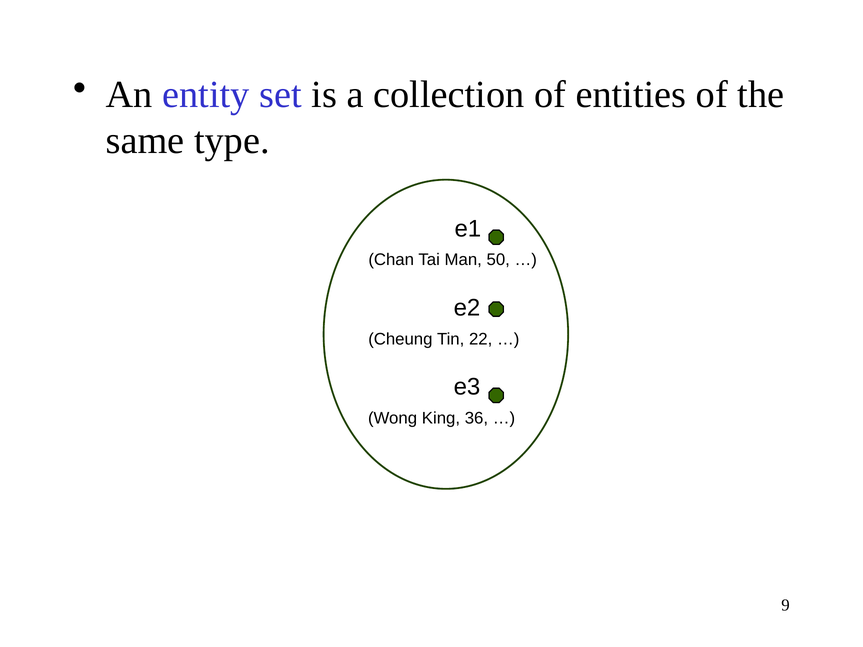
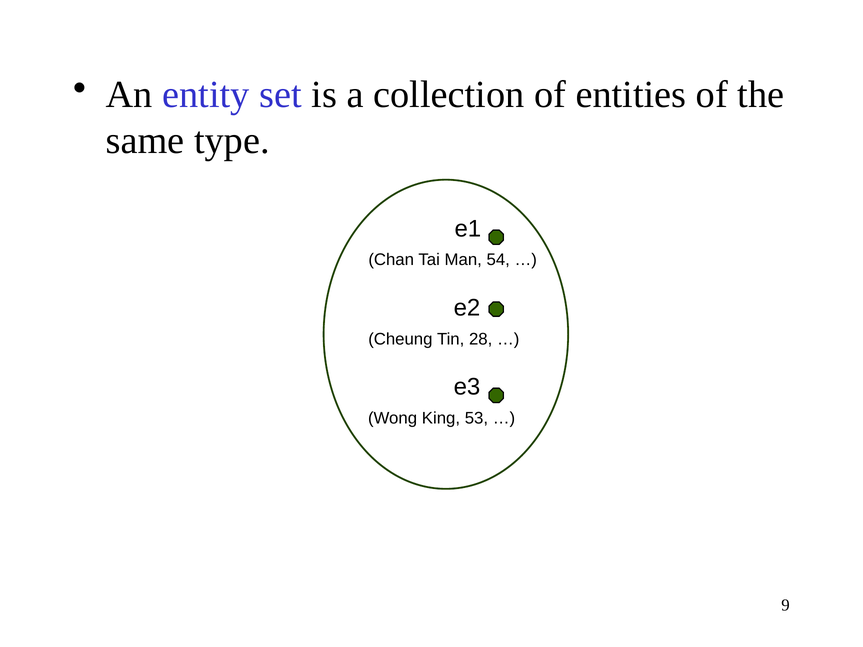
50: 50 -> 54
22: 22 -> 28
36: 36 -> 53
